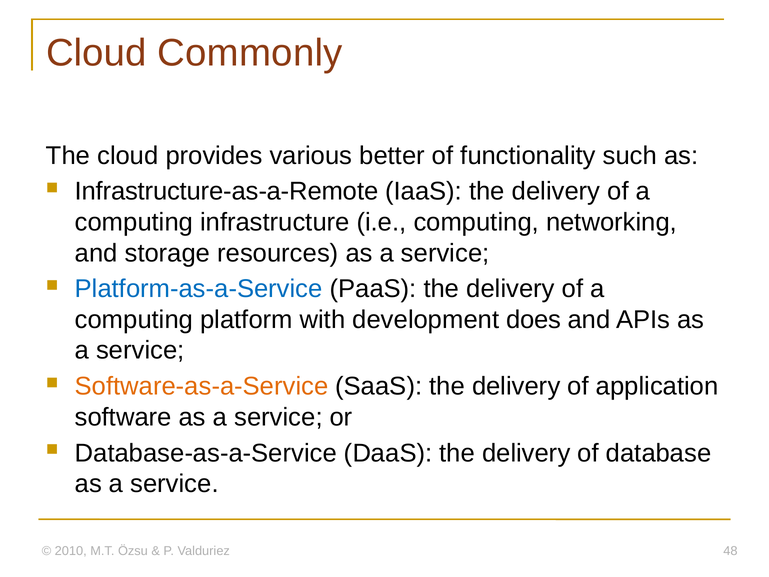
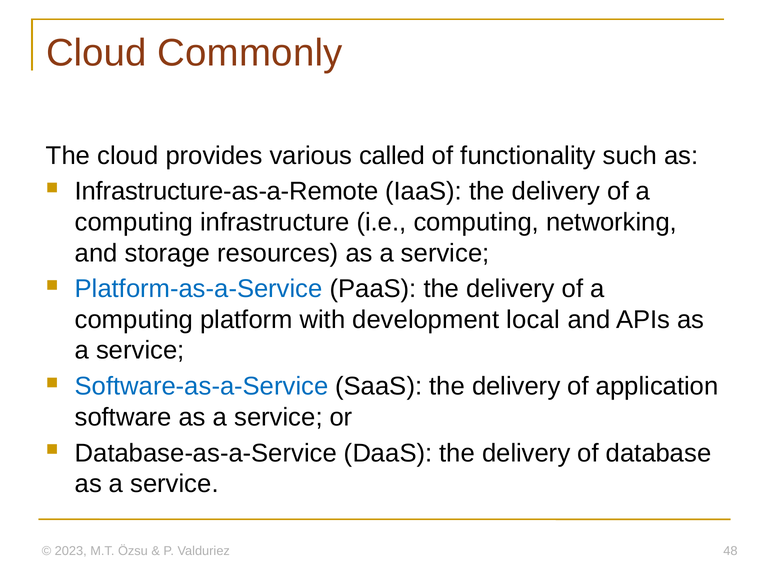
better: better -> called
does: does -> local
Software-as-a-Service colour: orange -> blue
2010: 2010 -> 2023
